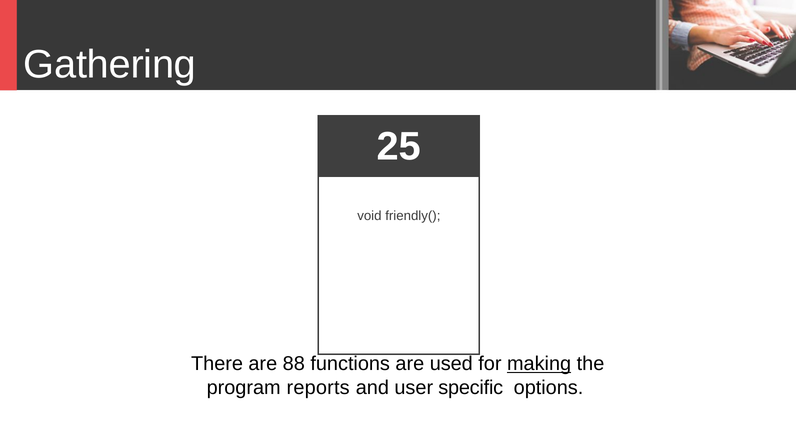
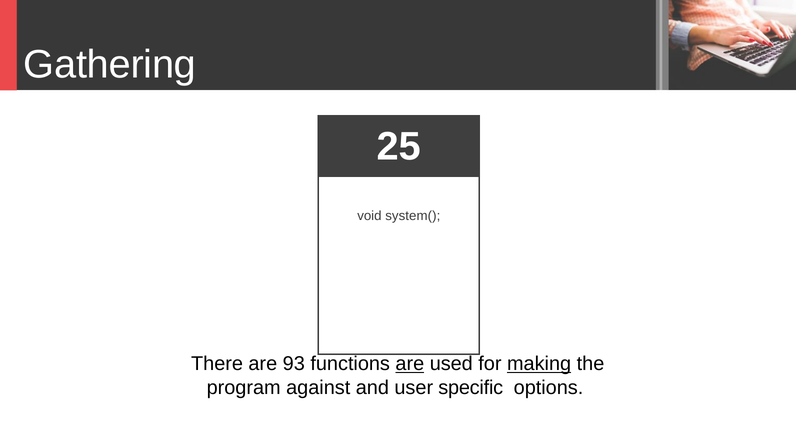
friendly(: friendly( -> system(
88: 88 -> 93
are at (410, 364) underline: none -> present
reports: reports -> against
